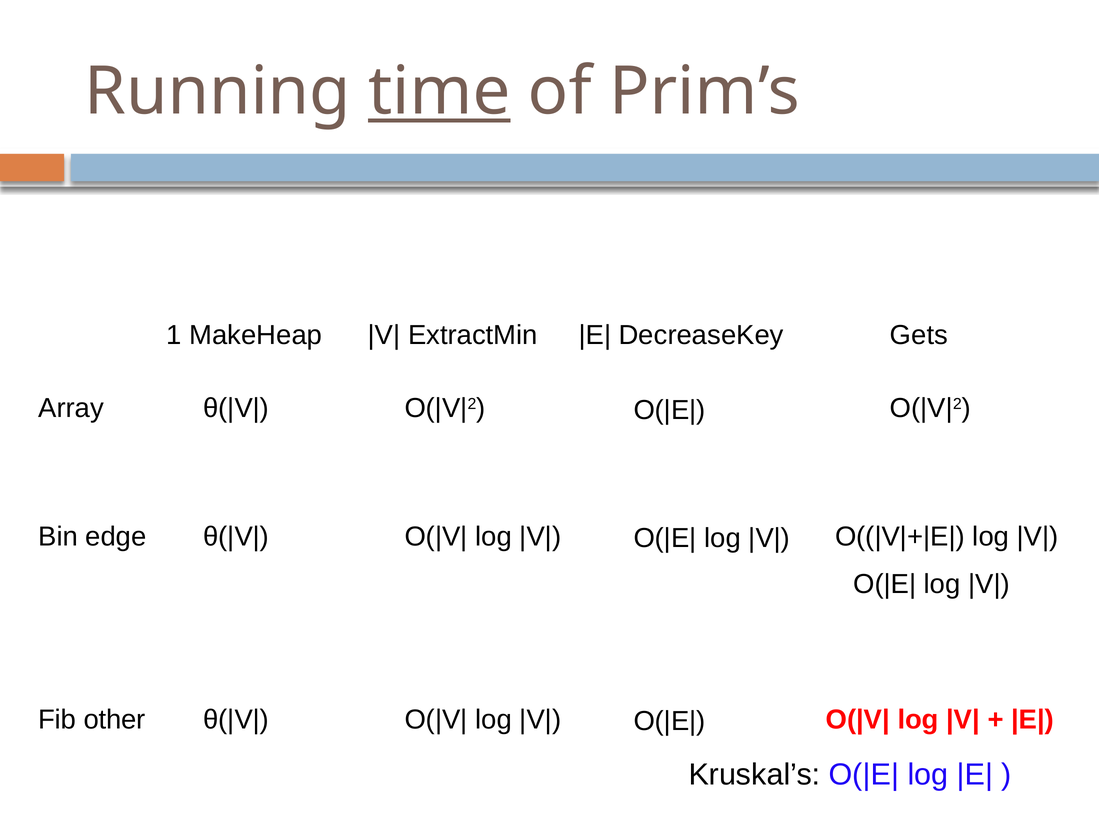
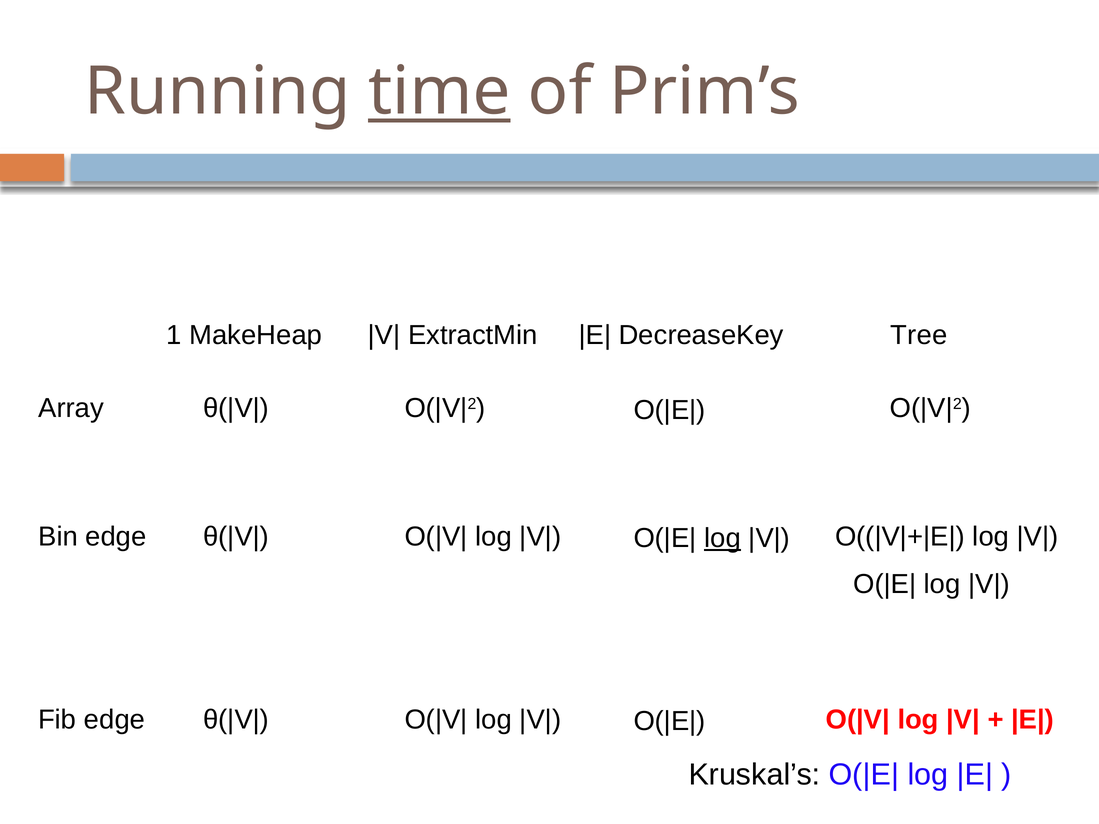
Gets: Gets -> Tree
log at (722, 538) underline: none -> present
Fib other: other -> edge
